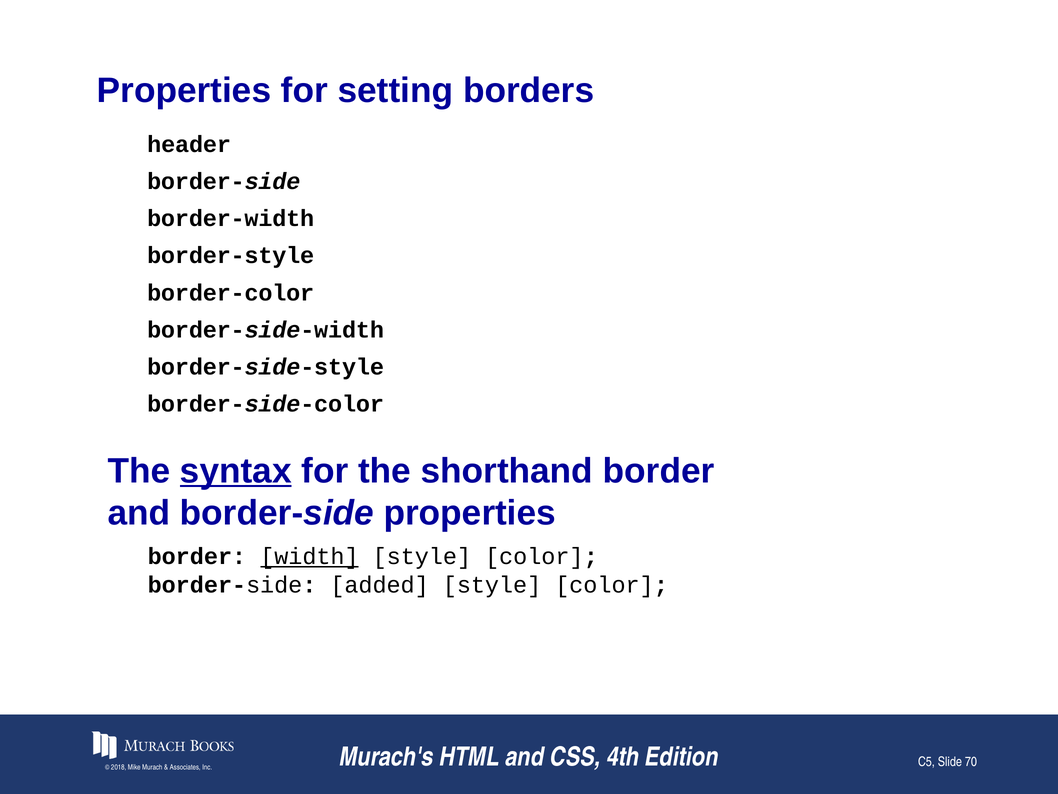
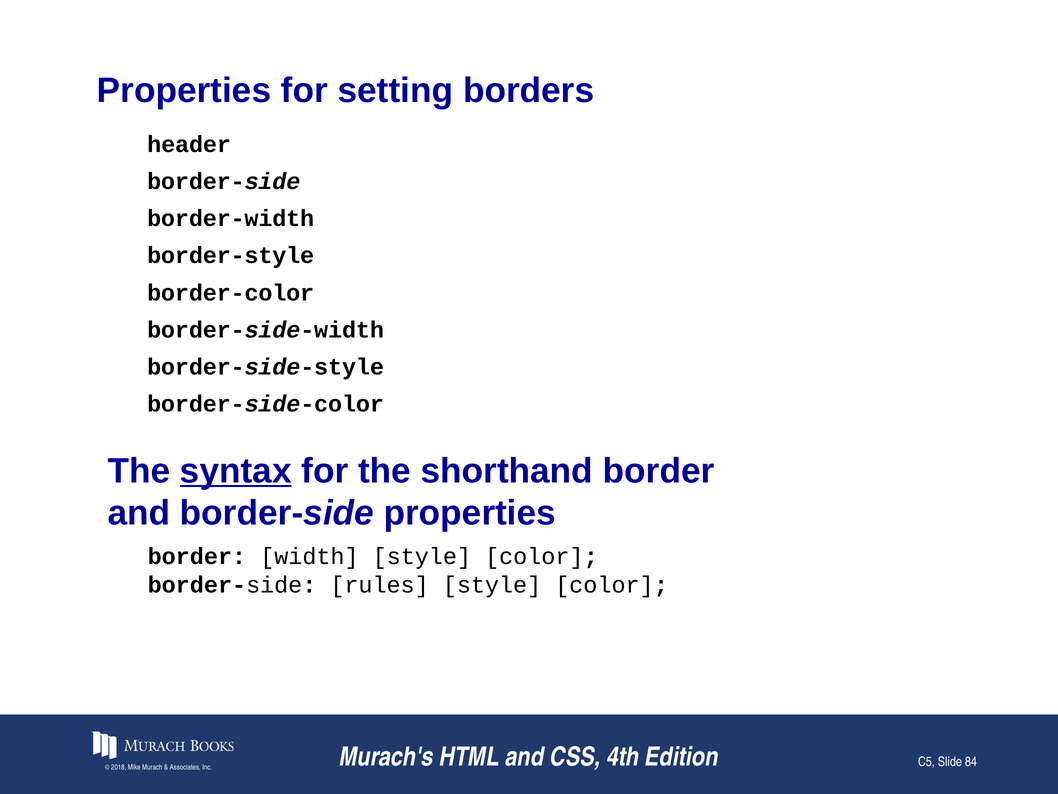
width underline: present -> none
added: added -> rules
70: 70 -> 84
